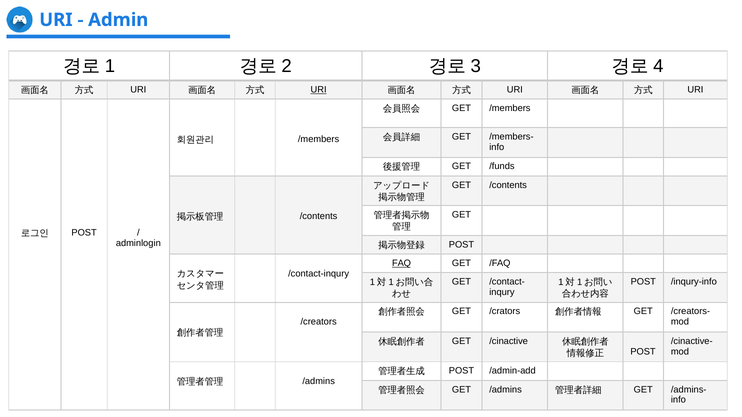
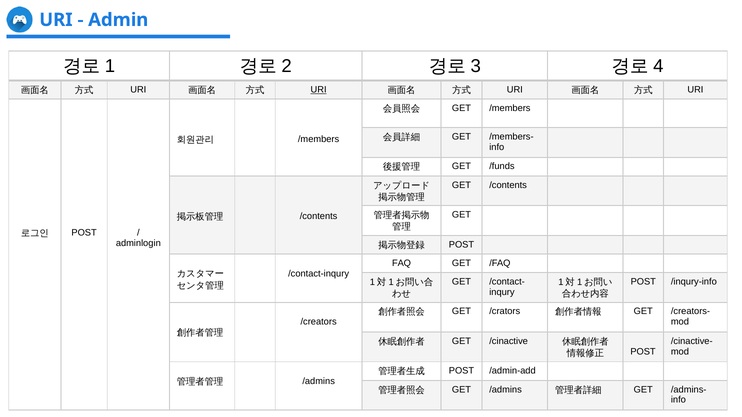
FAQ underline: present -> none
